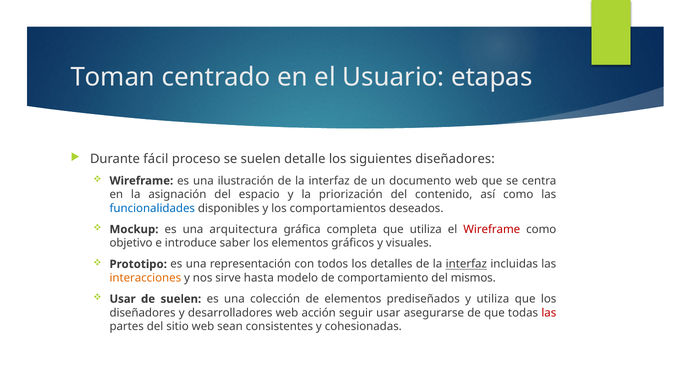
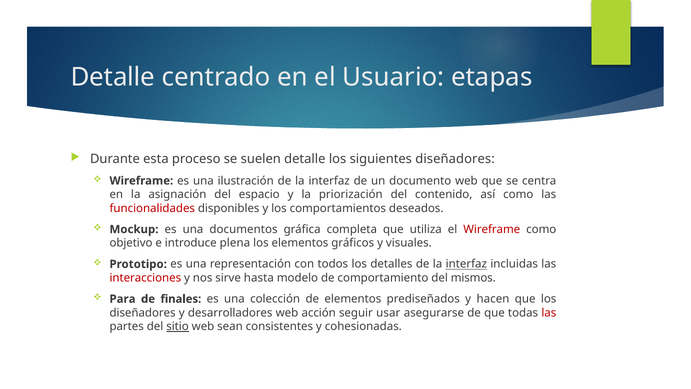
Toman at (113, 77): Toman -> Detalle
fácil: fácil -> esta
funcionalidades colour: blue -> red
arquitectura: arquitectura -> documentos
saber: saber -> plena
interacciones colour: orange -> red
Usar at (123, 299): Usar -> Para
de suelen: suelen -> finales
y utiliza: utiliza -> hacen
sitio underline: none -> present
